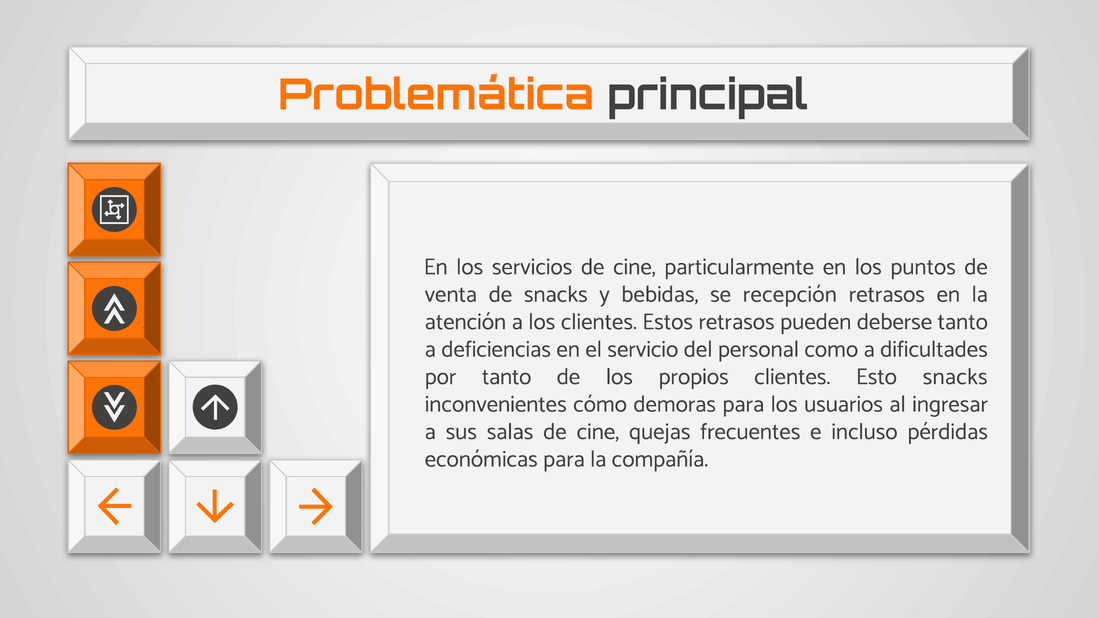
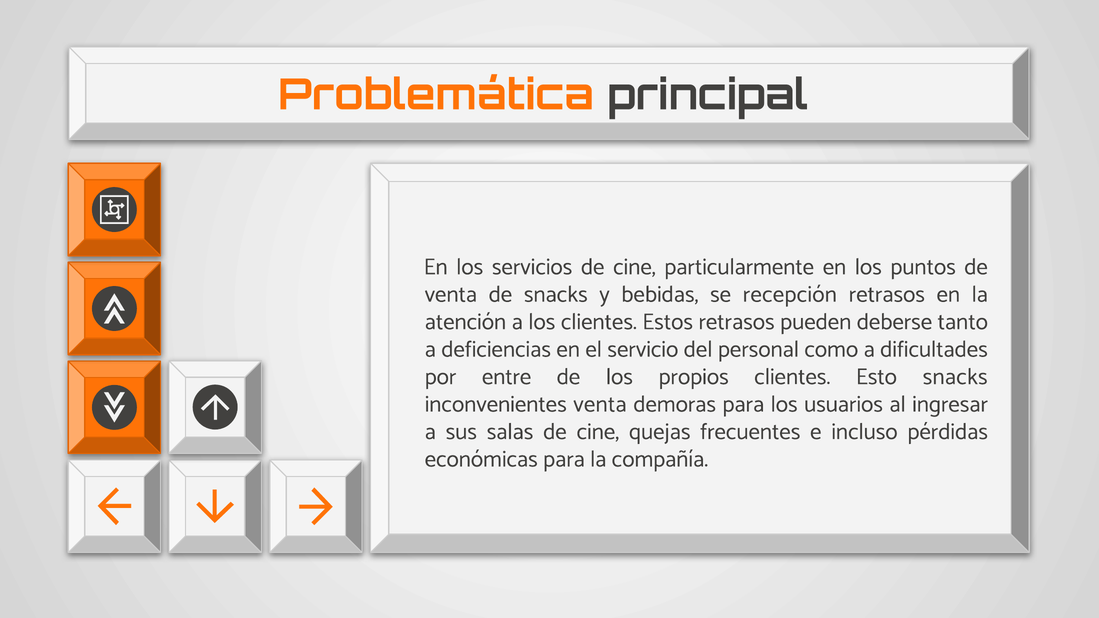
por tanto: tanto -> entre
inconvenientes cómo: cómo -> venta
